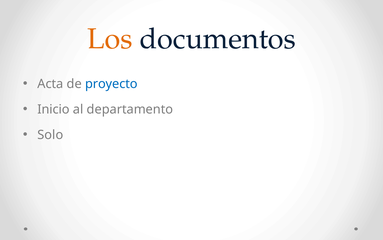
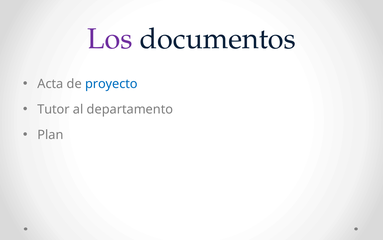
Los colour: orange -> purple
Inicio: Inicio -> Tutor
Solo: Solo -> Plan
